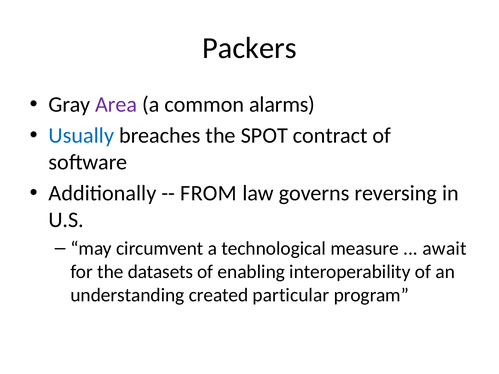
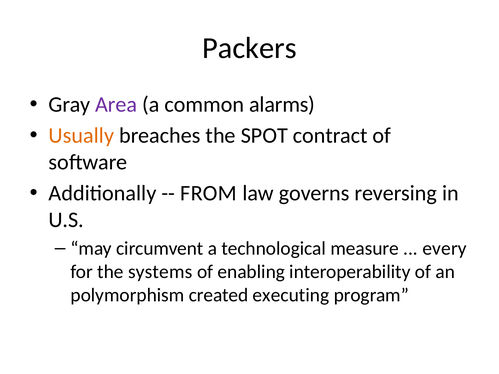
Usually colour: blue -> orange
await: await -> every
datasets: datasets -> systems
understanding: understanding -> polymorphism
particular: particular -> executing
